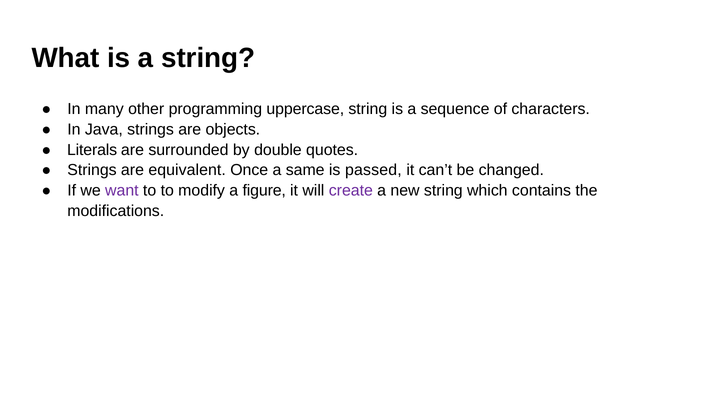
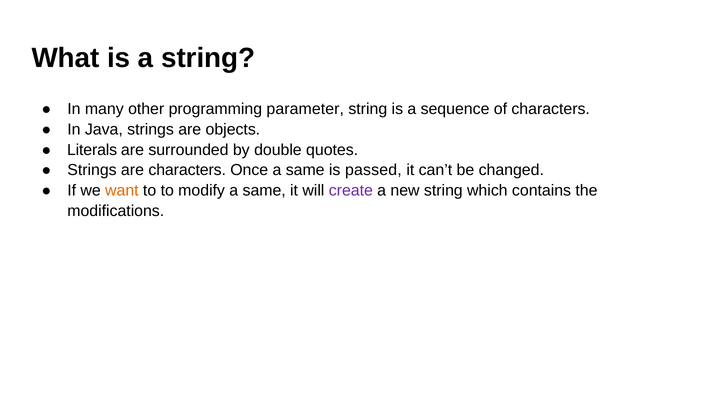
uppercase: uppercase -> parameter
are equivalent: equivalent -> characters
want colour: purple -> orange
modify a figure: figure -> same
